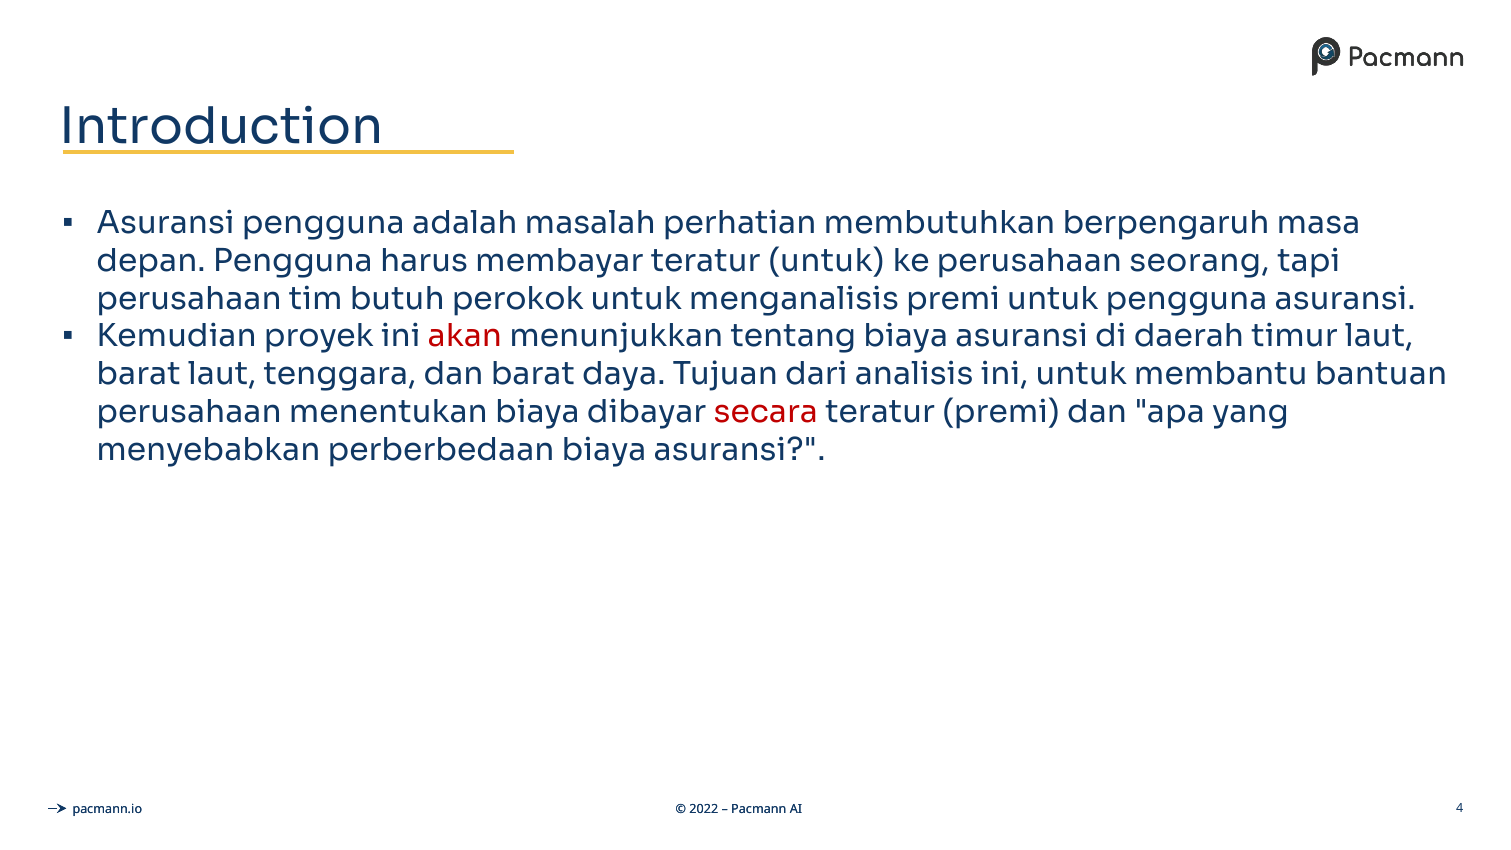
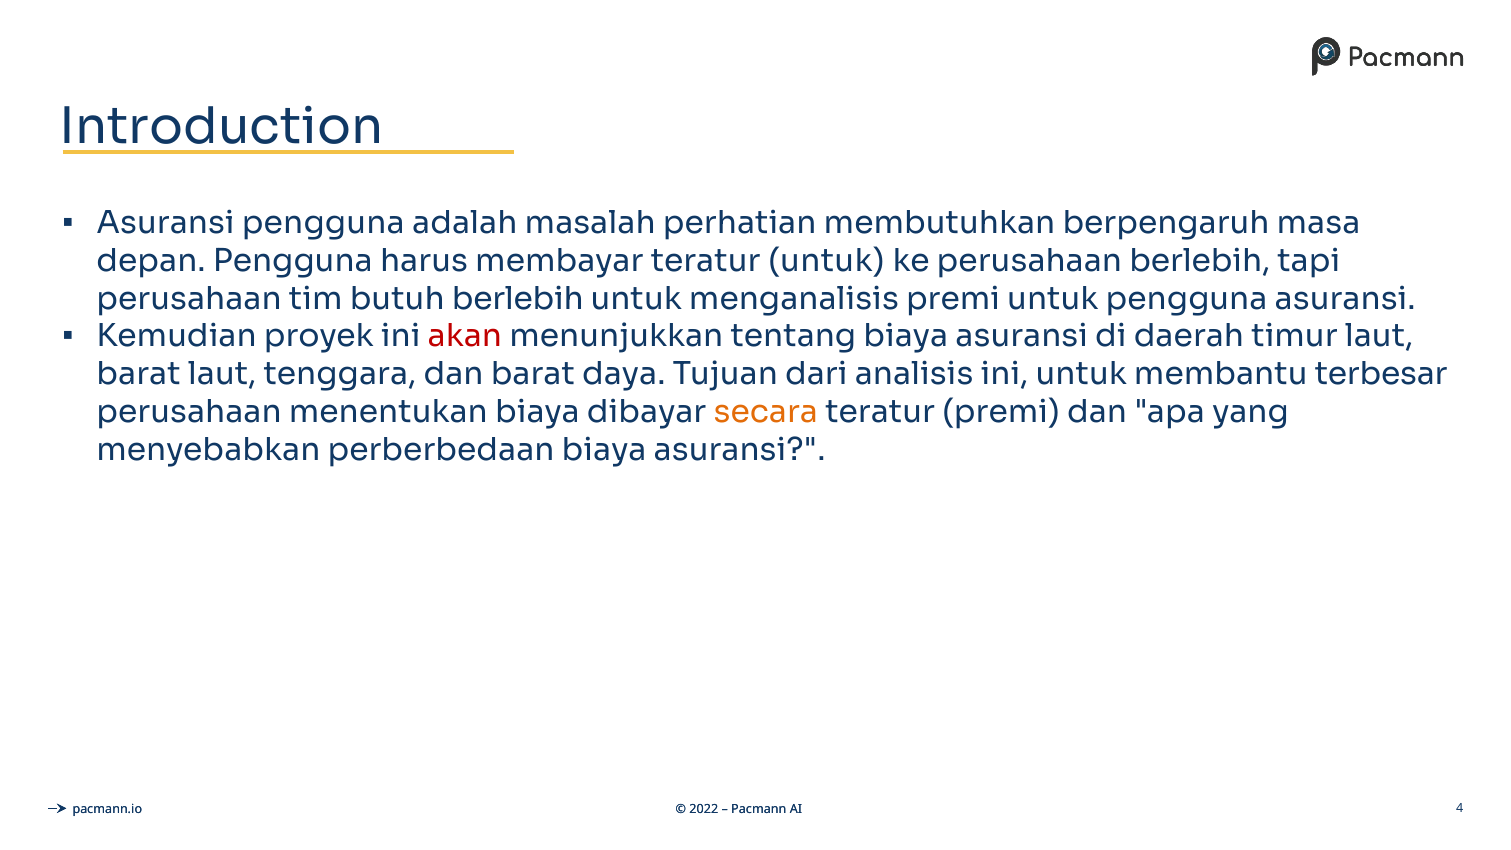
perusahaan seorang: seorang -> berlebih
butuh perokok: perokok -> berlebih
bantuan: bantuan -> terbesar
secara colour: red -> orange
